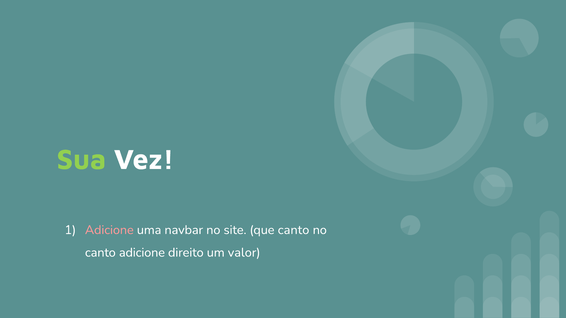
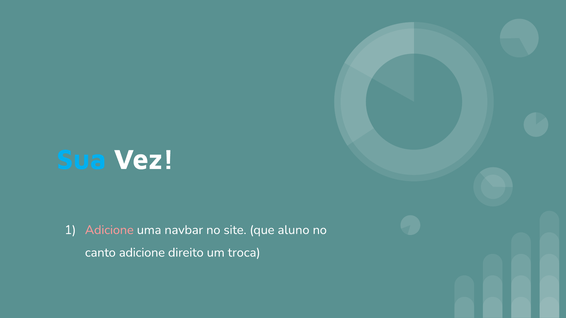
Sua colour: light green -> light blue
que canto: canto -> aluno
valor: valor -> troca
